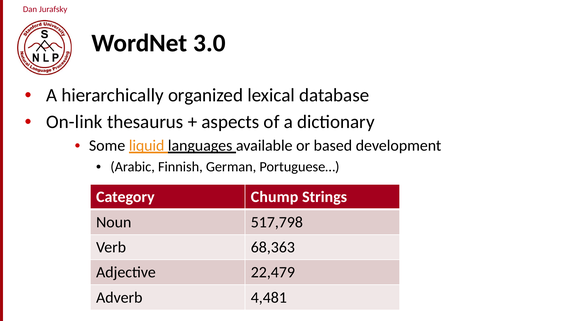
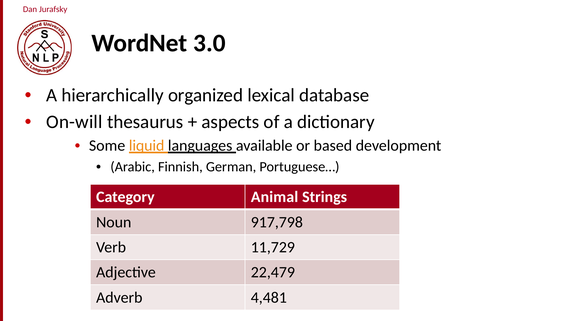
On-link: On-link -> On-will
Chump: Chump -> Animal
517,798: 517,798 -> 917,798
68,363: 68,363 -> 11,729
